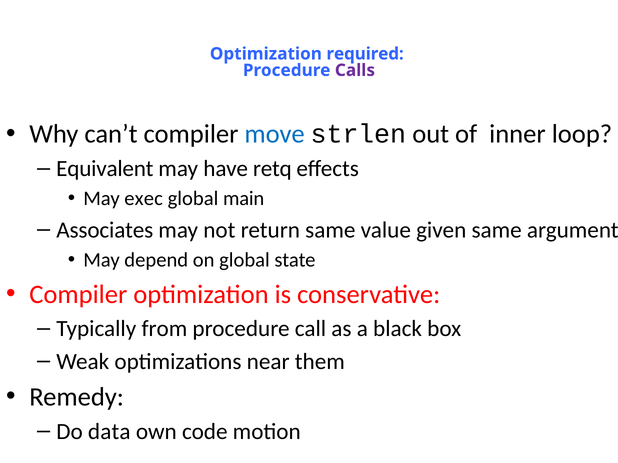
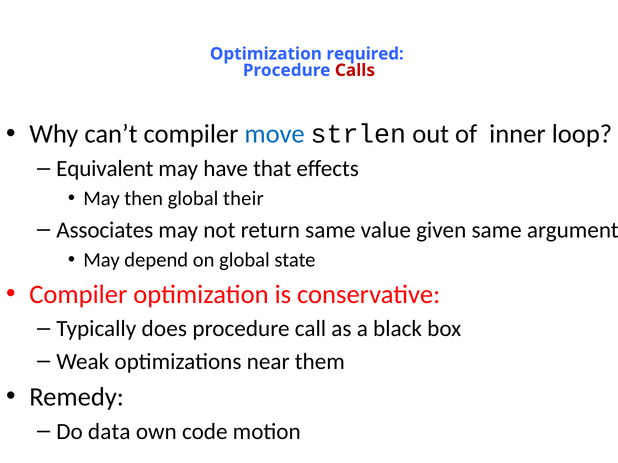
Calls colour: purple -> red
retq: retq -> that
exec: exec -> then
main: main -> their
from: from -> does
